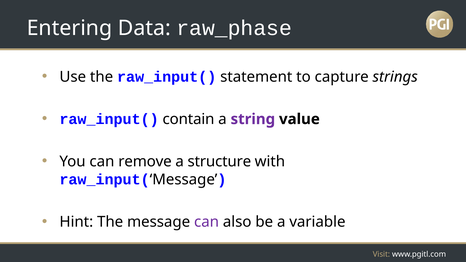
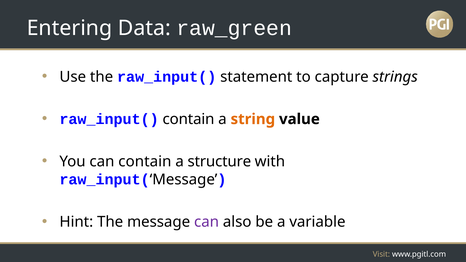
raw_phase: raw_phase -> raw_green
string colour: purple -> orange
can remove: remove -> contain
